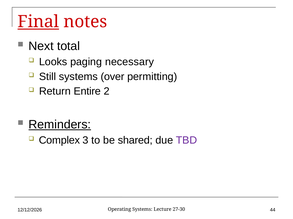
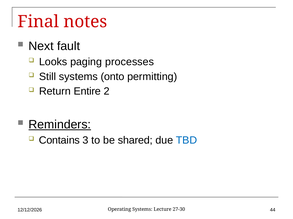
Final underline: present -> none
total: total -> fault
necessary: necessary -> processes
over: over -> onto
Complex: Complex -> Contains
TBD colour: purple -> blue
